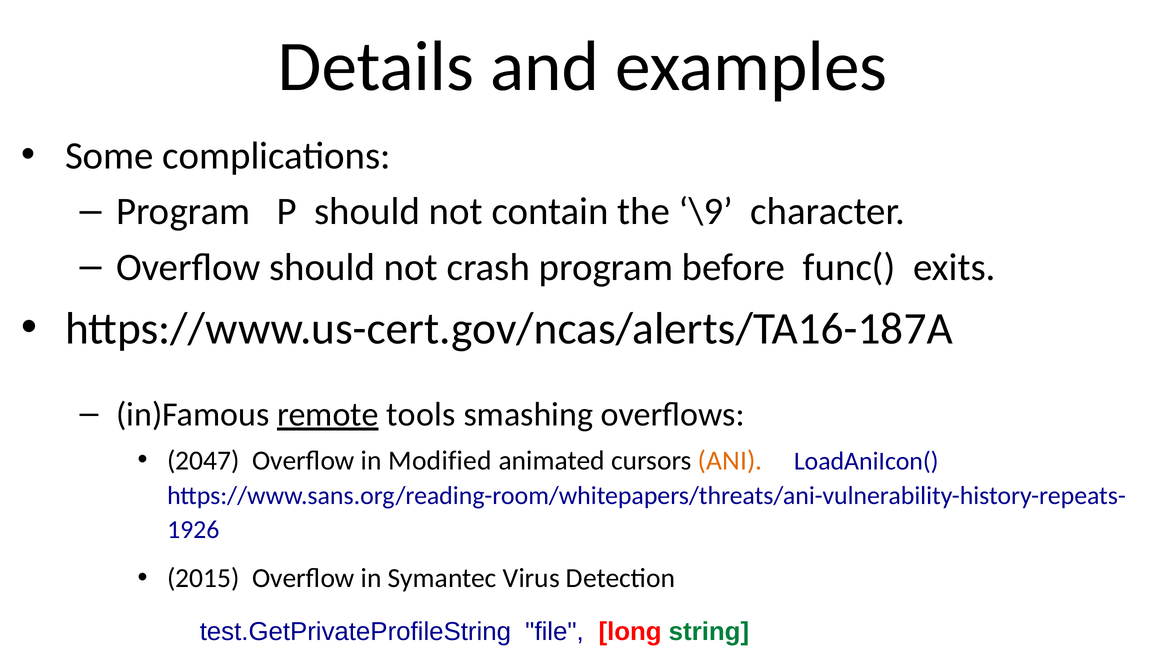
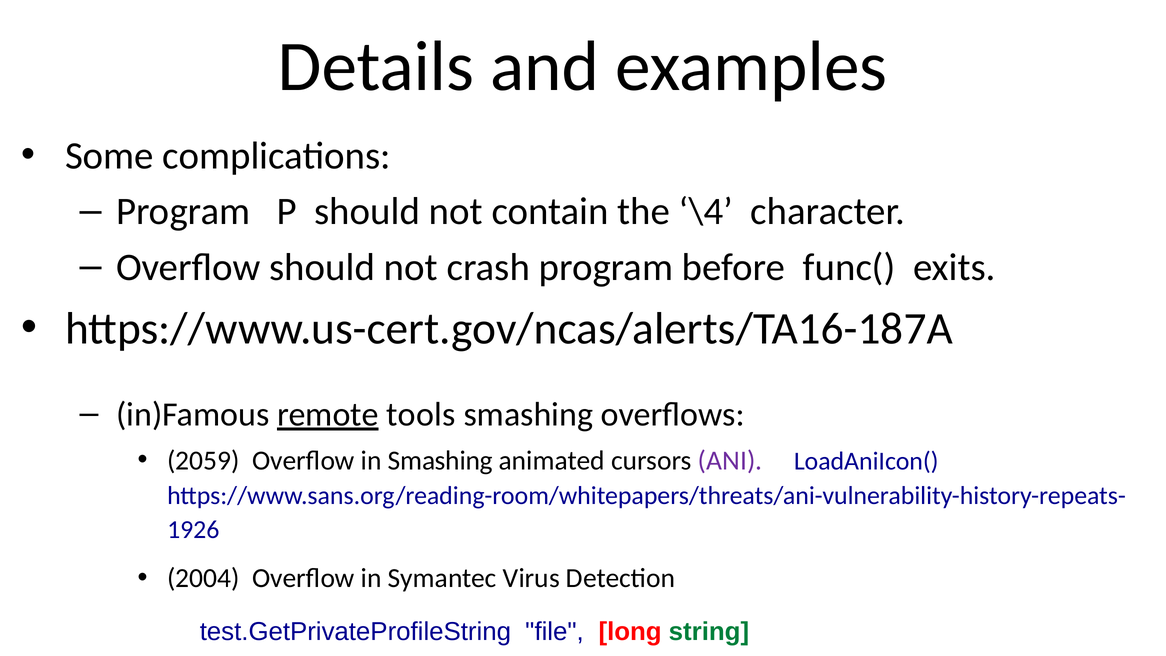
\9: \9 -> \4
2047: 2047 -> 2059
in Modified: Modified -> Smashing
ANI colour: orange -> purple
2015: 2015 -> 2004
